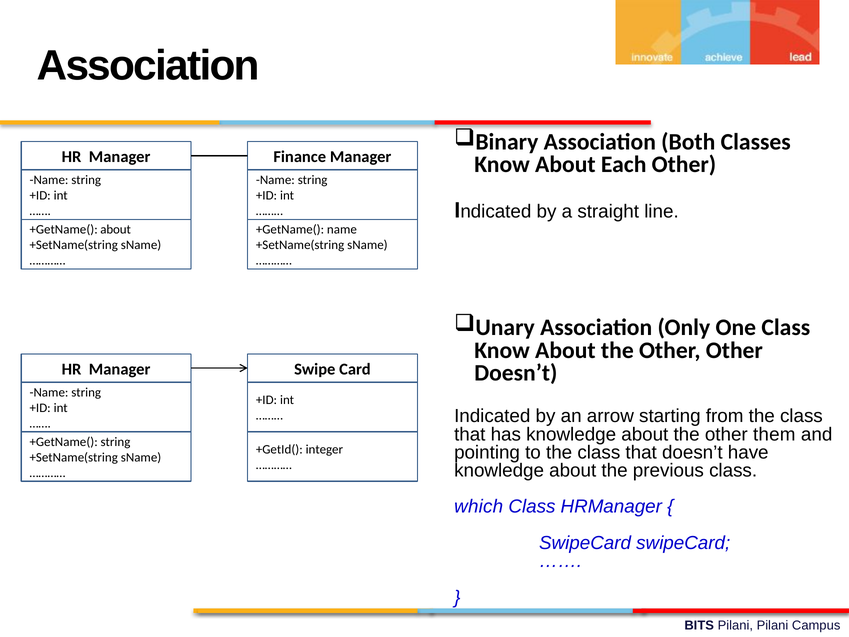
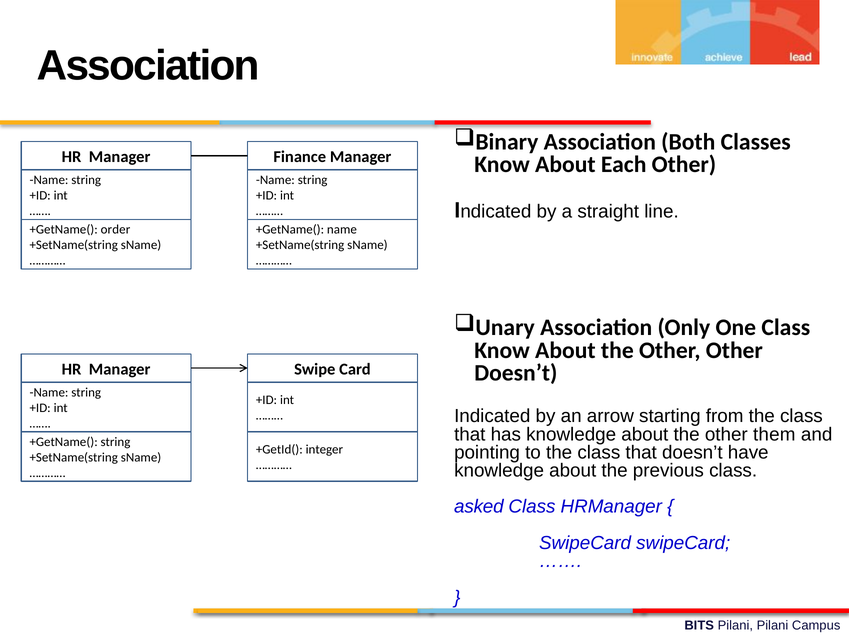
+GetName( about: about -> order
which: which -> asked
